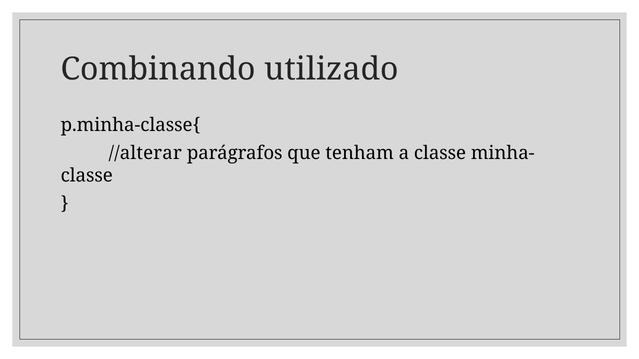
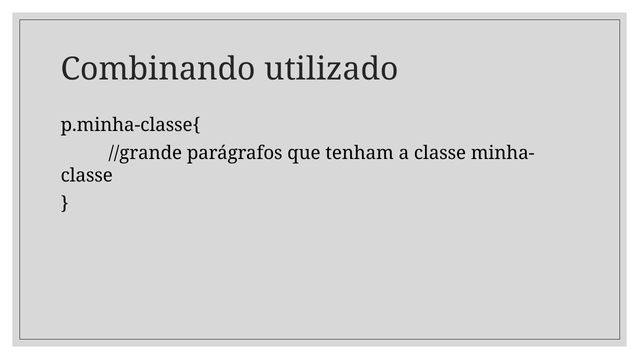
//alterar: //alterar -> //grande
